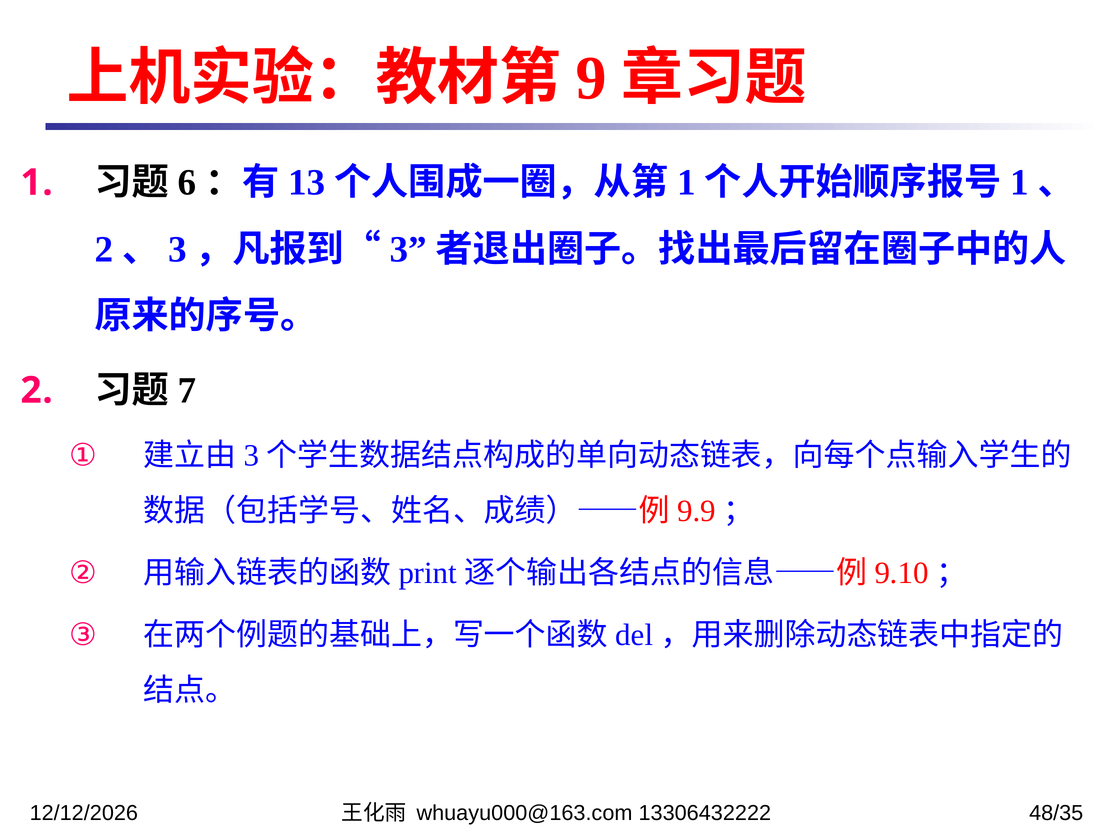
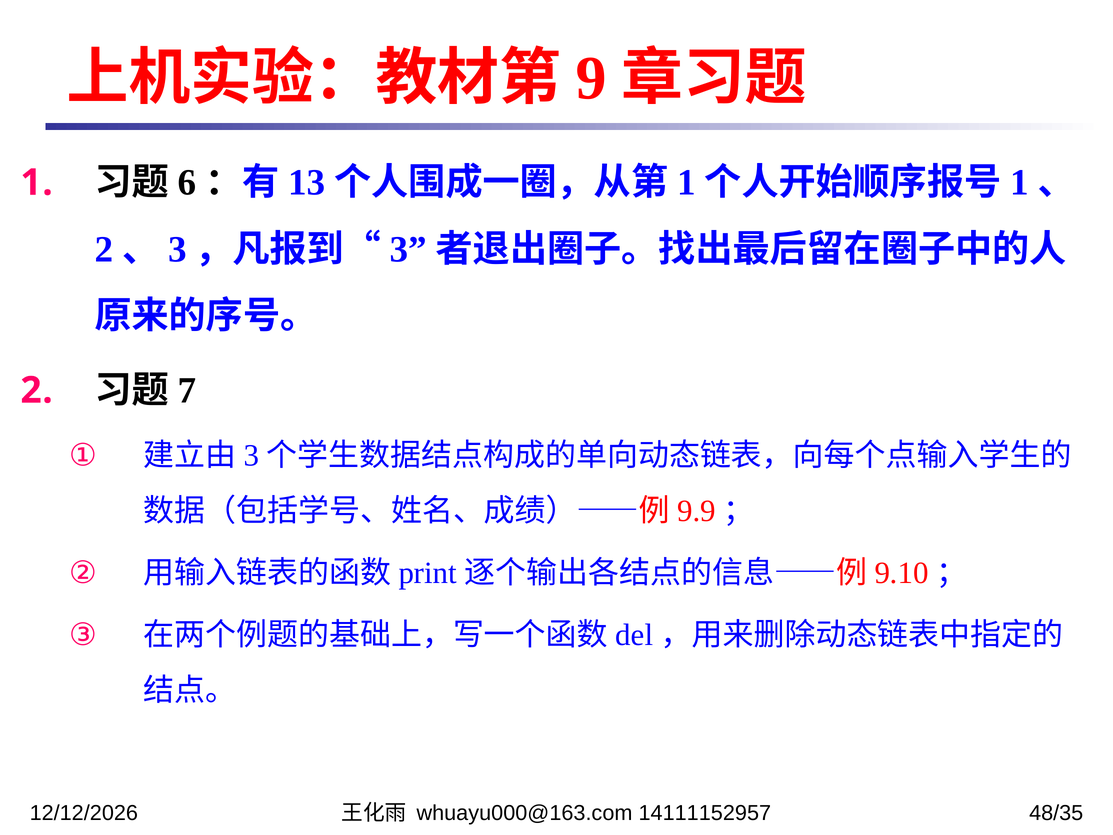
13306432222: 13306432222 -> 14111152957
